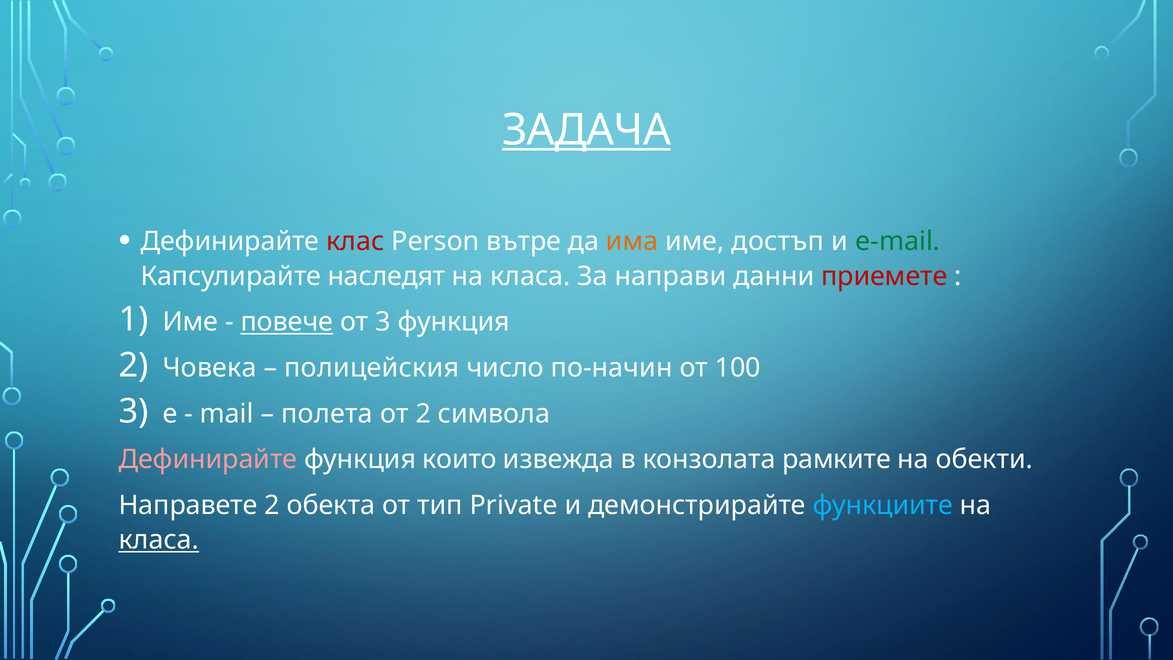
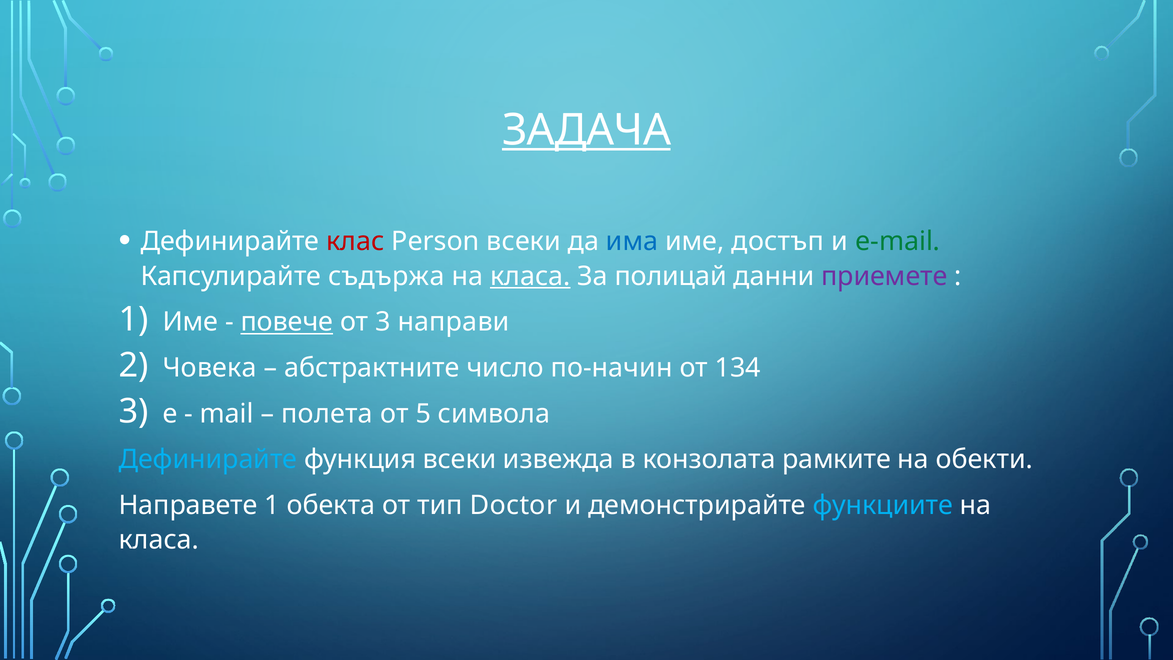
Person вътре: вътре -> всеки
има colour: orange -> blue
наследят: наследят -> съдържа
класа at (530, 276) underline: none -> present
направи: направи -> полицай
приемете colour: red -> purple
3 функция: функция -> направи
полицейския: полицейския -> абстрактните
100: 100 -> 134
от 2: 2 -> 5
Дефинирайте at (208, 459) colour: pink -> light blue
функция които: които -> всеки
Направете 2: 2 -> 1
Privatе: Privatе -> Doctor
класа at (159, 540) underline: present -> none
